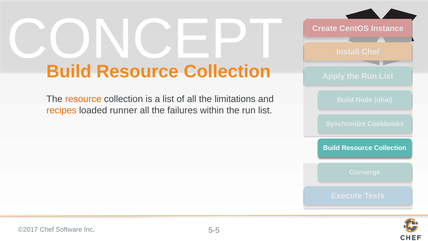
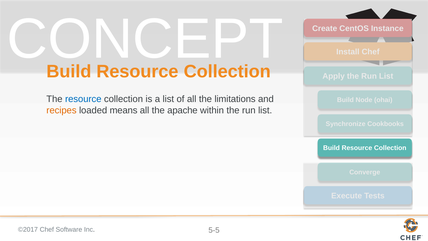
resource at (83, 99) colour: orange -> blue
runner: runner -> means
failures: failures -> apache
